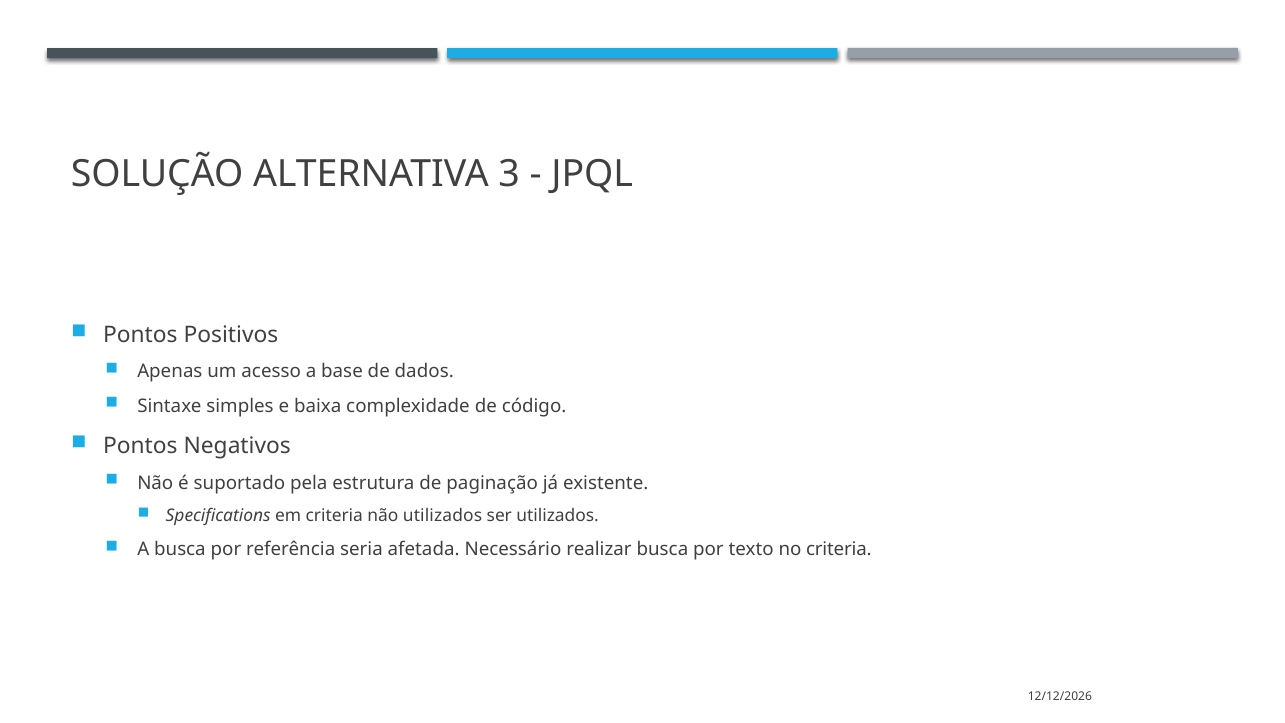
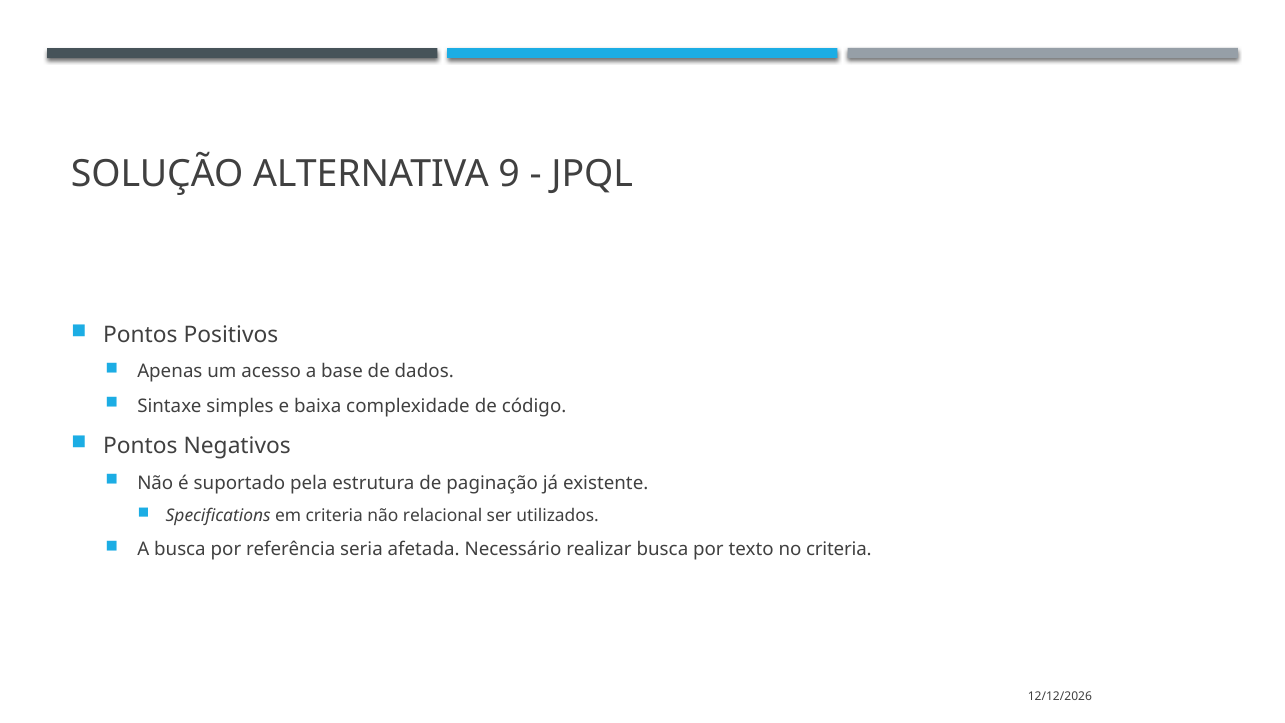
3: 3 -> 9
não utilizados: utilizados -> relacional
